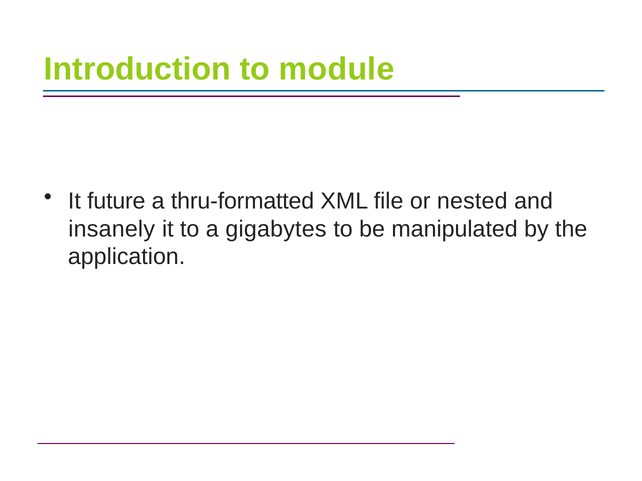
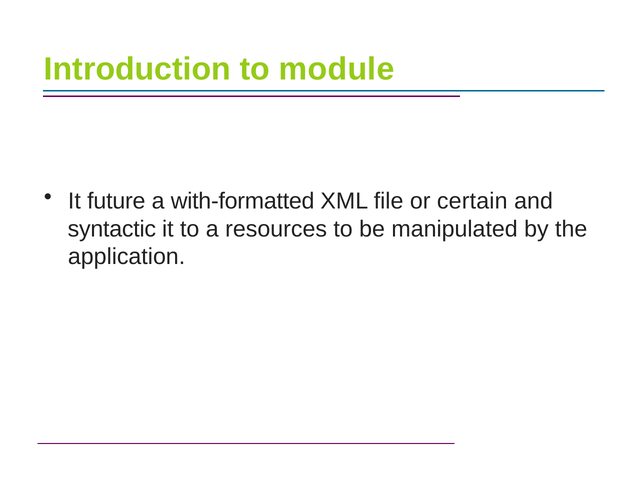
thru-formatted: thru-formatted -> with-formatted
nested: nested -> certain
insanely: insanely -> syntactic
gigabytes: gigabytes -> resources
